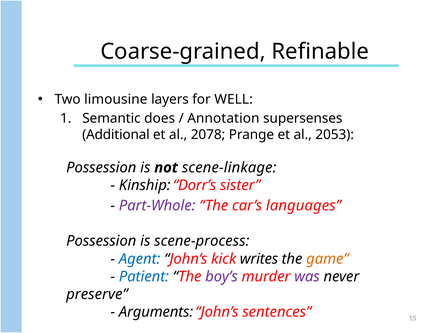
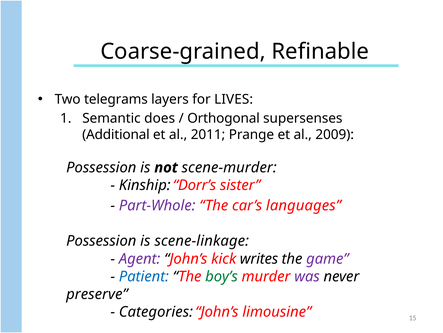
limousine: limousine -> telegrams
WELL: WELL -> LIVES
Annotation: Annotation -> Orthogonal
2078: 2078 -> 2011
2053: 2053 -> 2009
scene-linkage: scene-linkage -> scene-murder
scene-process: scene-process -> scene-linkage
Agent colour: blue -> purple
game colour: orange -> purple
boy’s colour: purple -> green
Arguments: Arguments -> Categories
sentences: sentences -> limousine
